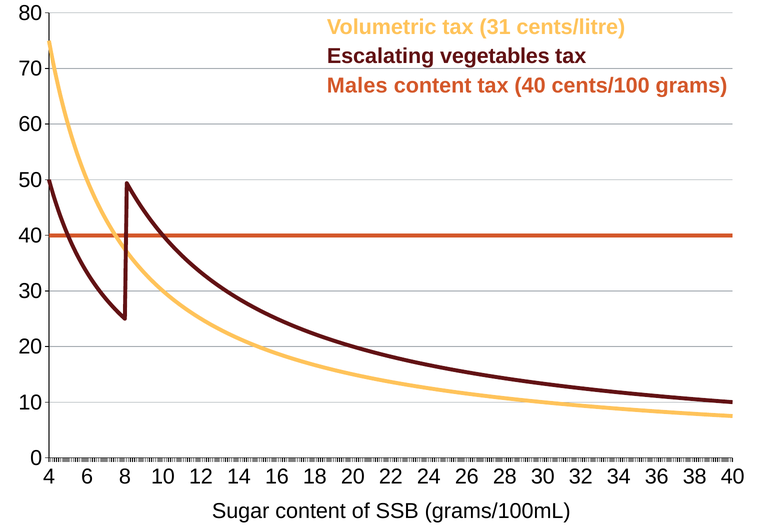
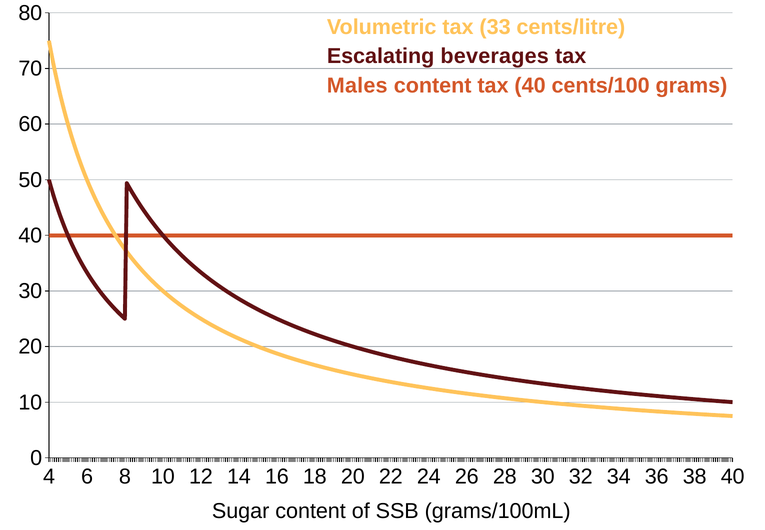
31: 31 -> 33
vegetables: vegetables -> beverages
